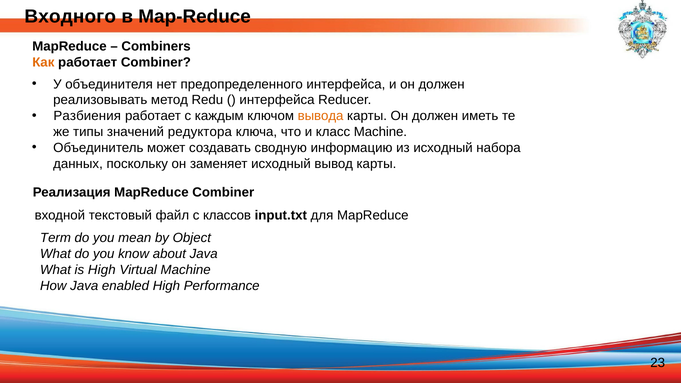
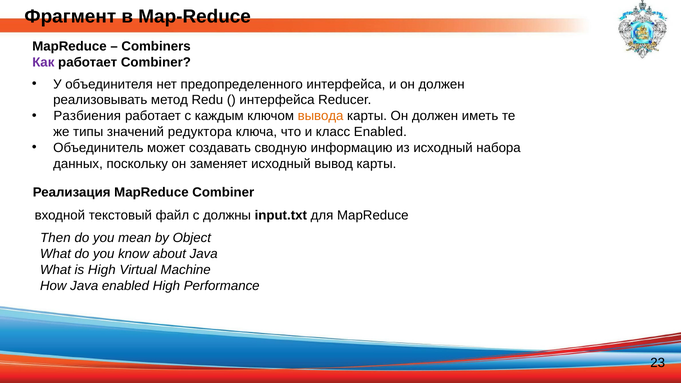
Входного: Входного -> Фрагмент
Как colour: orange -> purple
класс Machine: Machine -> Enabled
классов: классов -> должны
Term: Term -> Then
